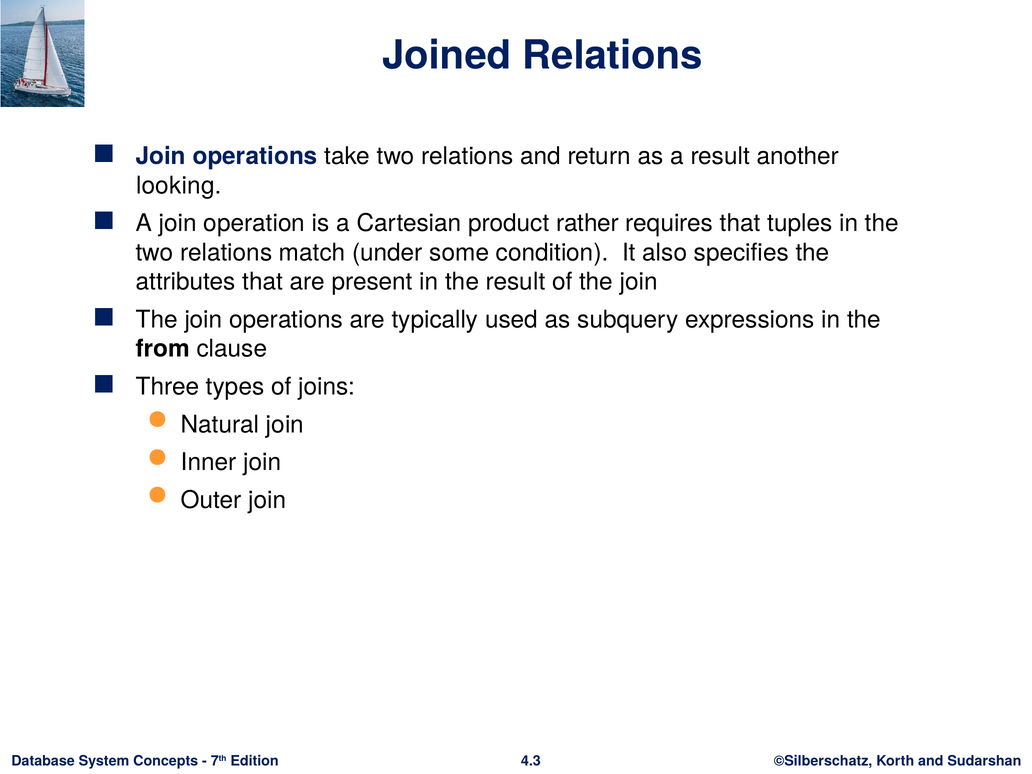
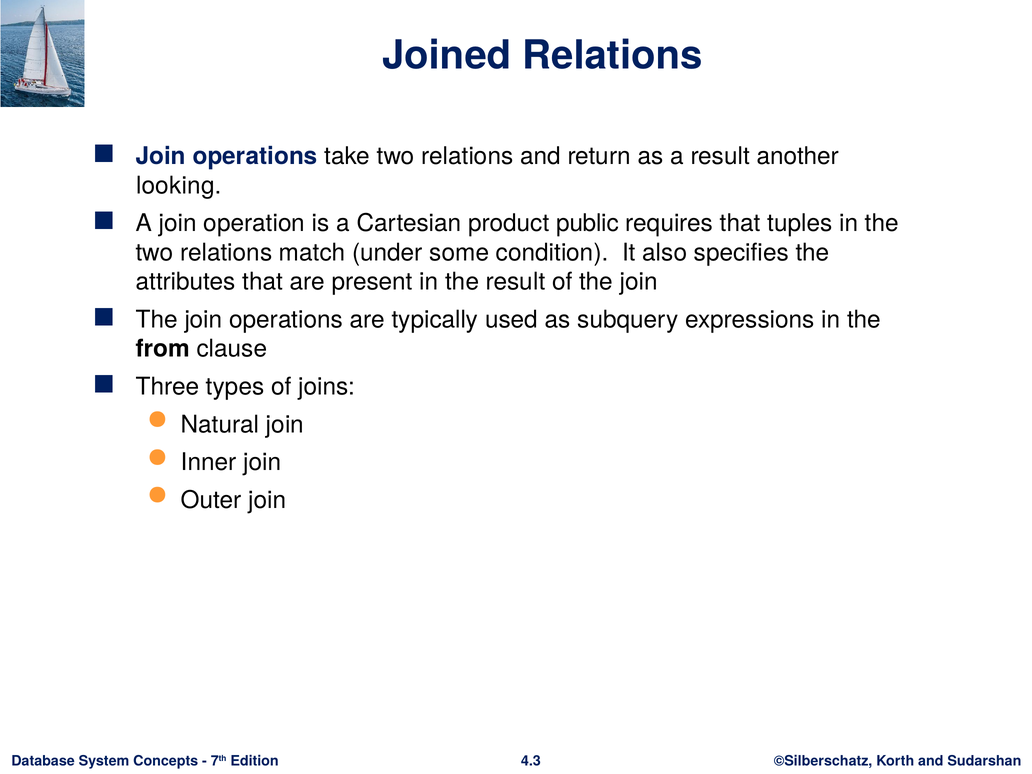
rather: rather -> public
